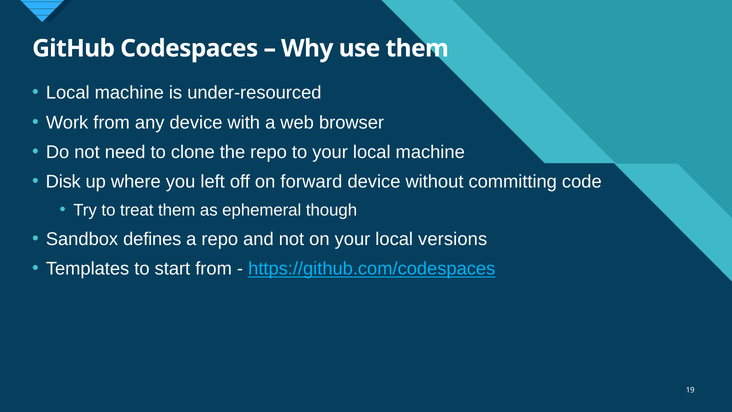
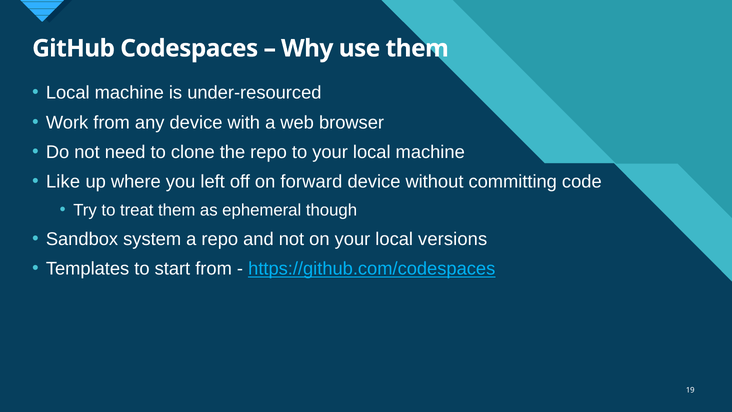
Disk: Disk -> Like
defines: defines -> system
